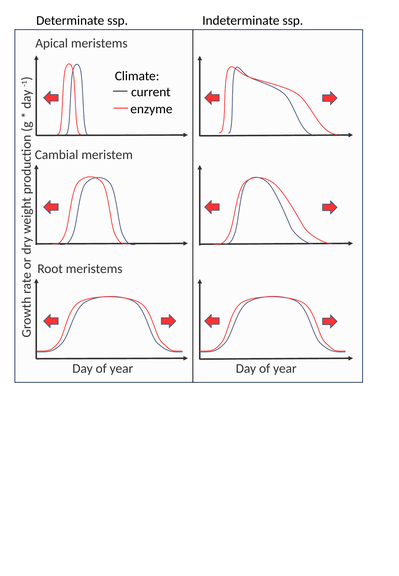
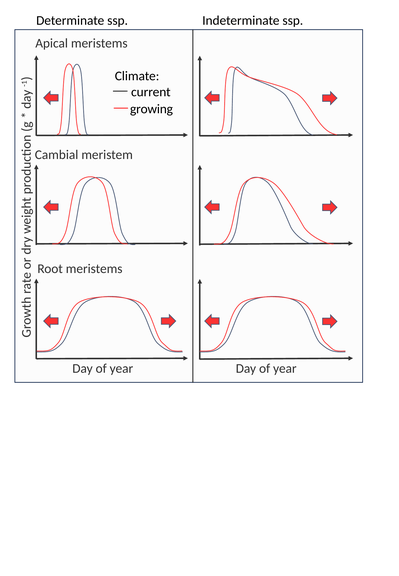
enzyme: enzyme -> growing
